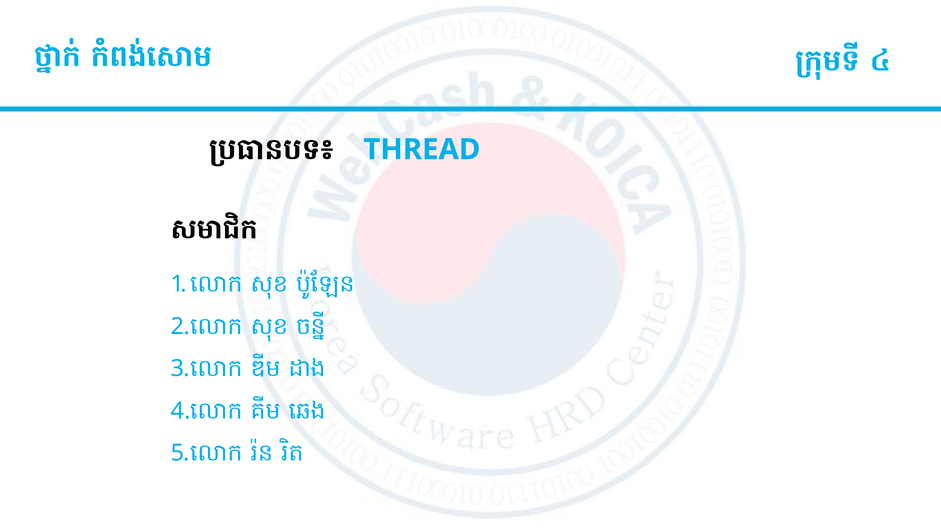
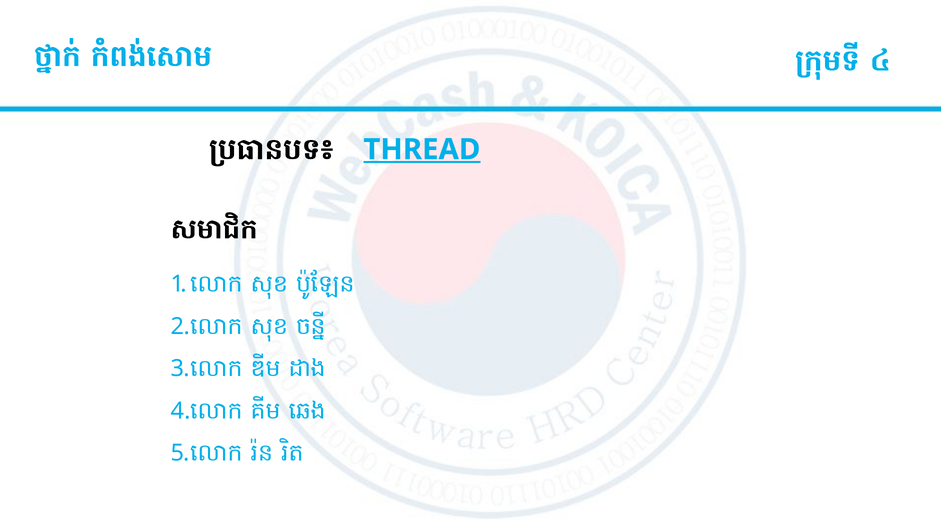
THREAD underline: none -> present
